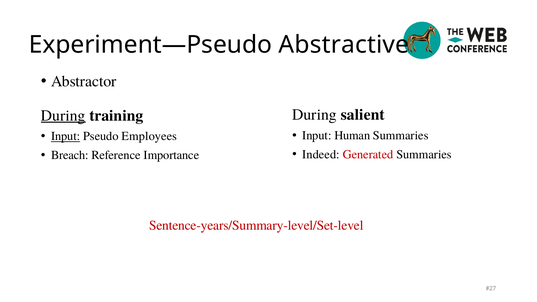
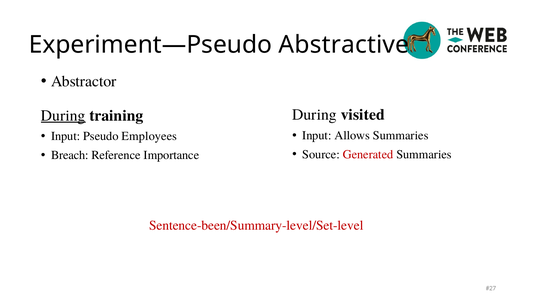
salient: salient -> visited
Human: Human -> Allows
Input at (66, 136) underline: present -> none
Indeed: Indeed -> Source
Sentence-years/Summary-level/Set-level: Sentence-years/Summary-level/Set-level -> Sentence-been/Summary-level/Set-level
